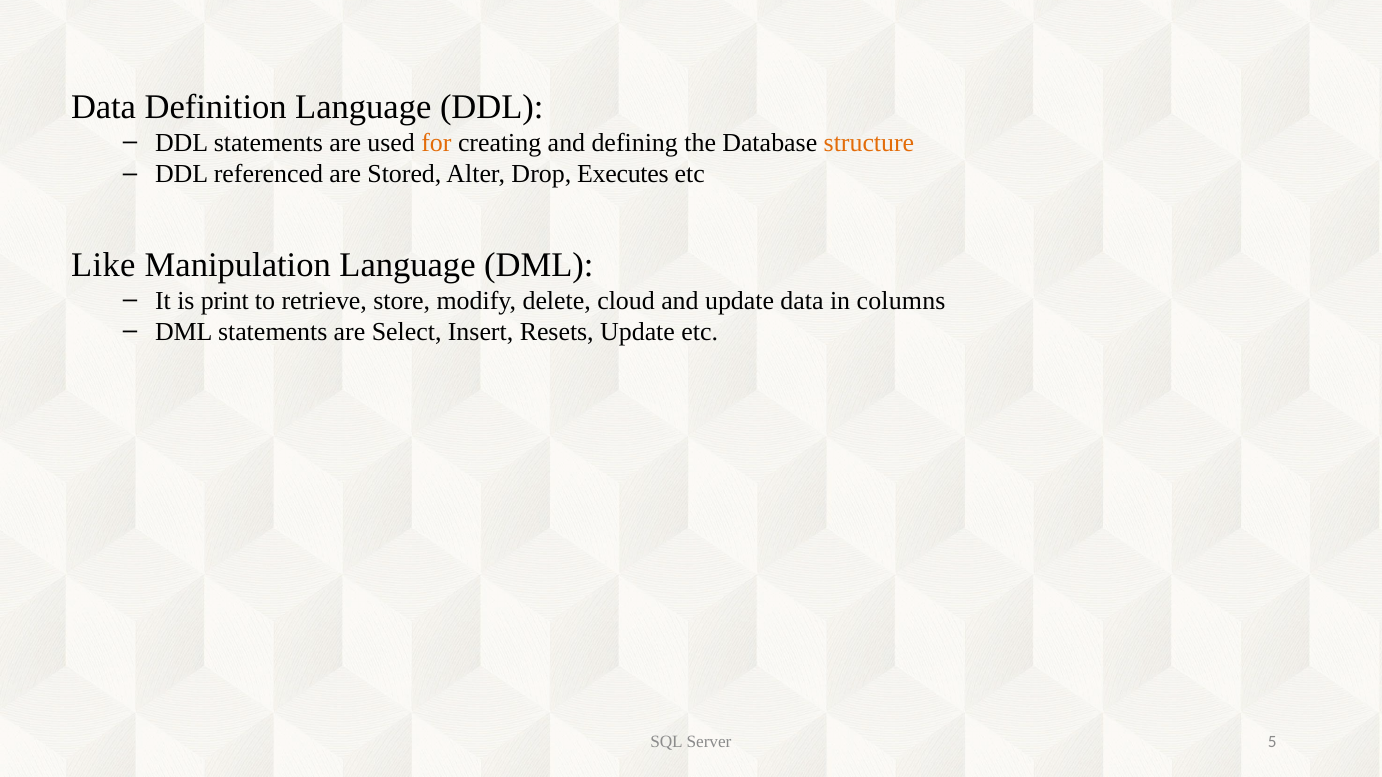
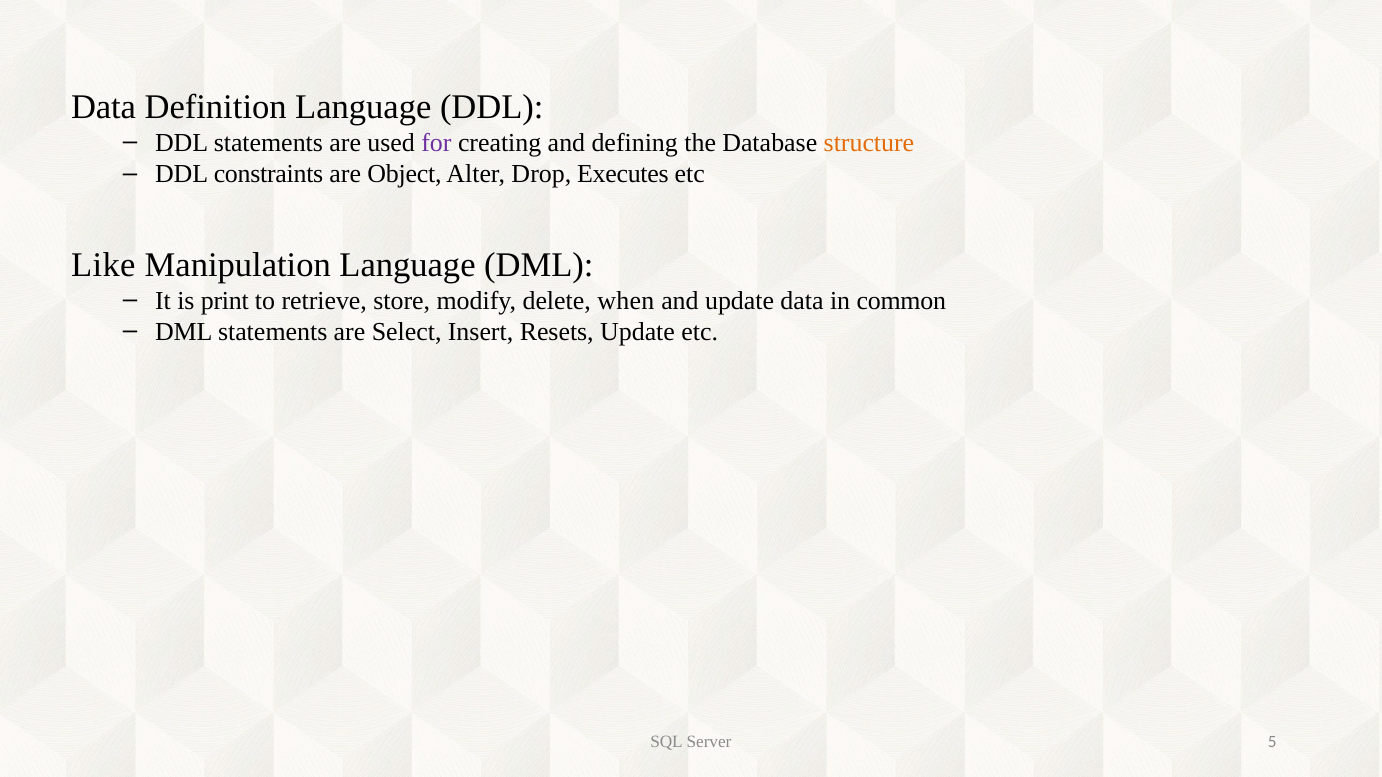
for colour: orange -> purple
referenced: referenced -> constraints
Stored: Stored -> Object
cloud: cloud -> when
columns: columns -> common
